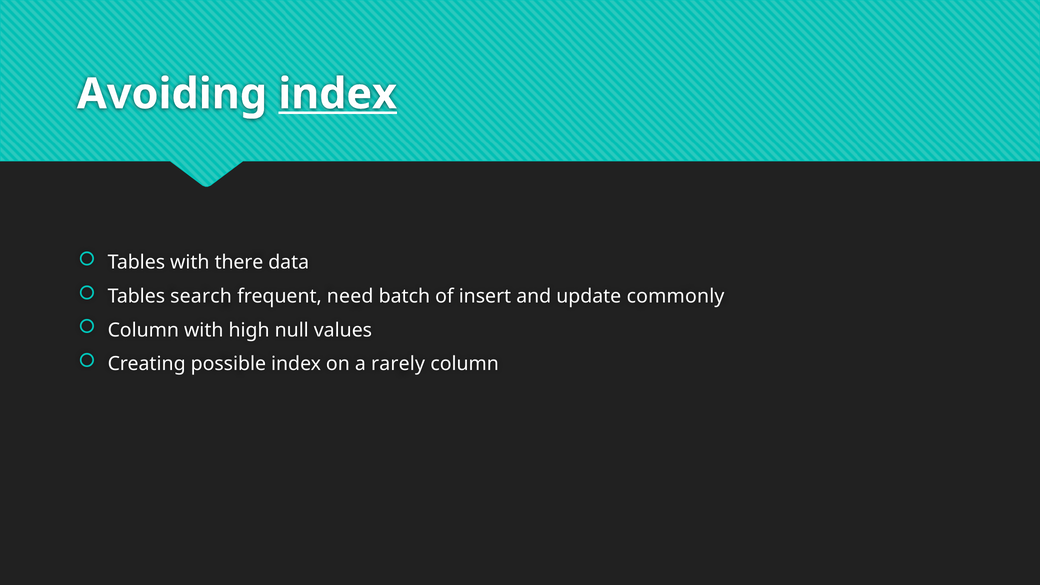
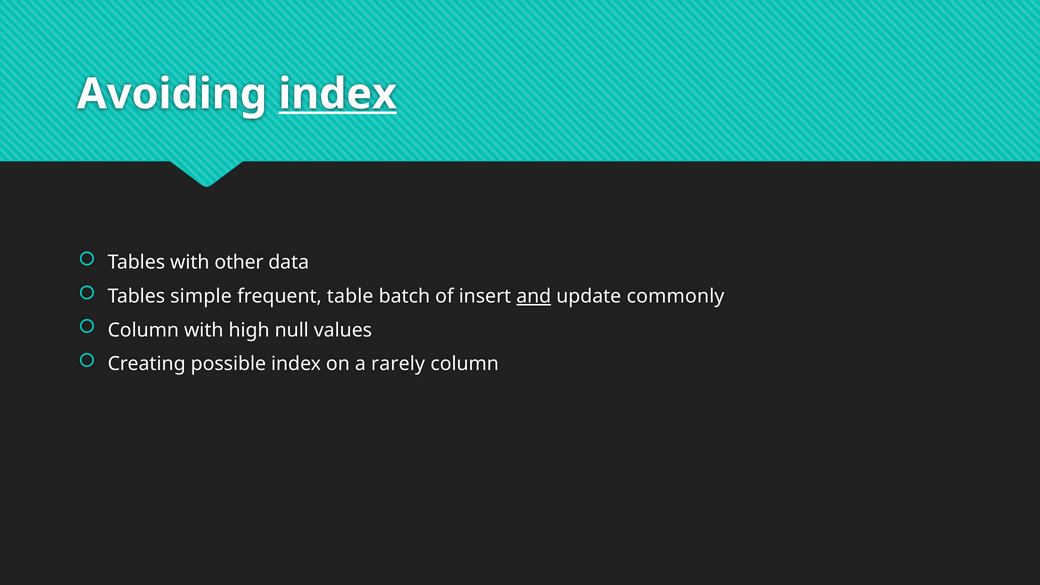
there: there -> other
search: search -> simple
need: need -> table
and underline: none -> present
